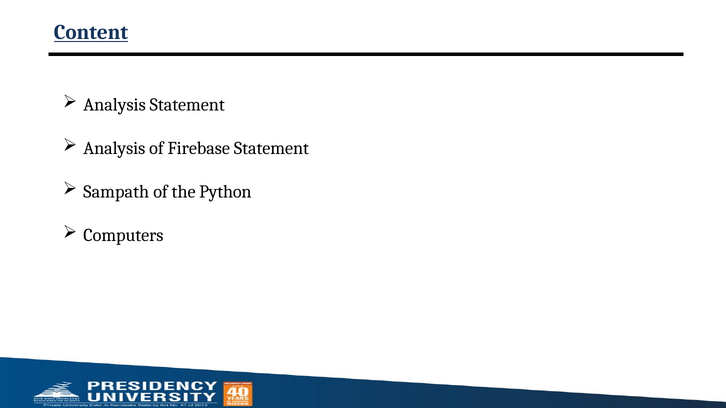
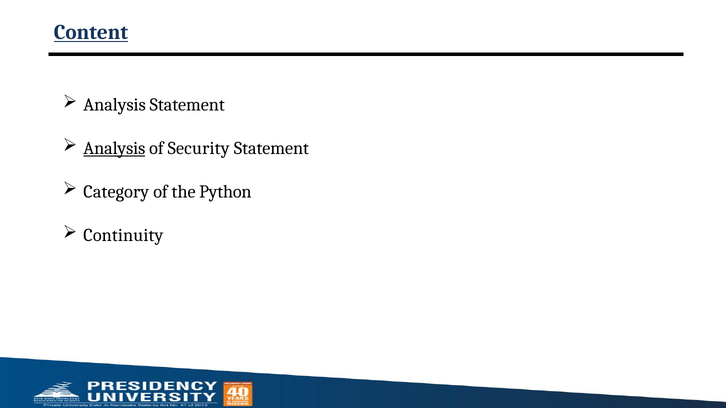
Analysis at (114, 148) underline: none -> present
Firebase: Firebase -> Security
Sampath: Sampath -> Category
Computers: Computers -> Continuity
